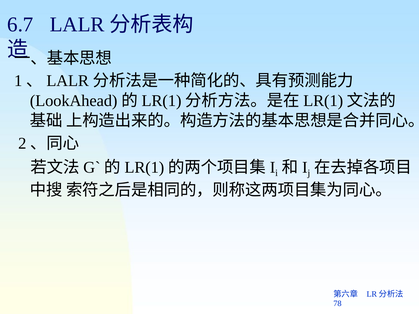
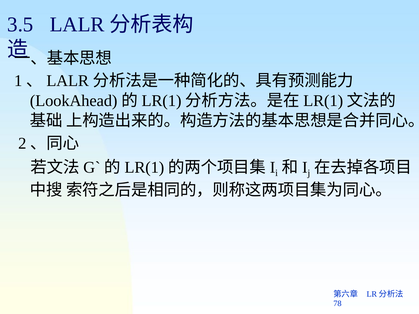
6.7: 6.7 -> 3.5
